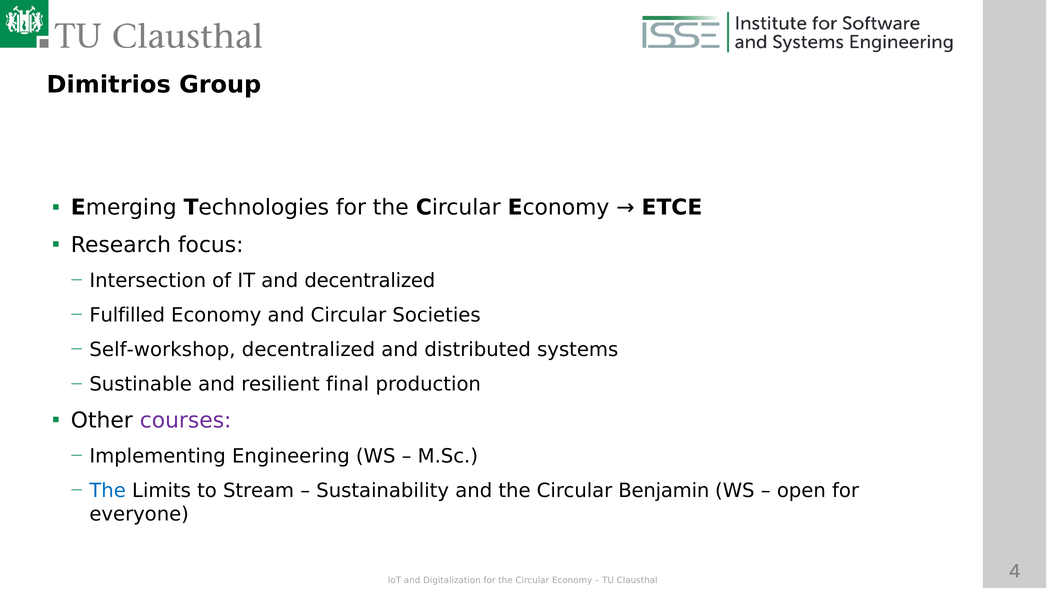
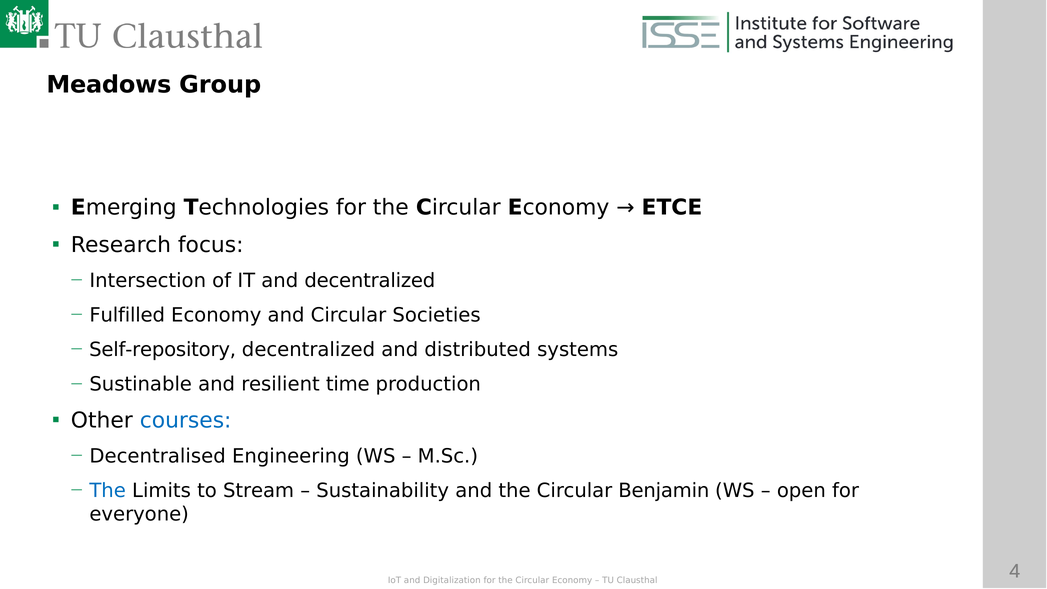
Dimitrios: Dimitrios -> Meadows
Self-workshop: Self-workshop -> Self-repository
final: final -> time
courses colour: purple -> blue
Implementing: Implementing -> Decentralised
